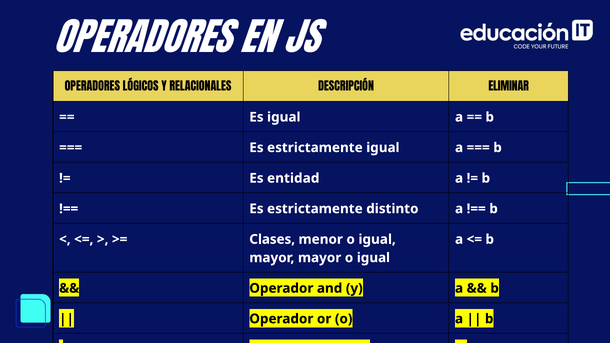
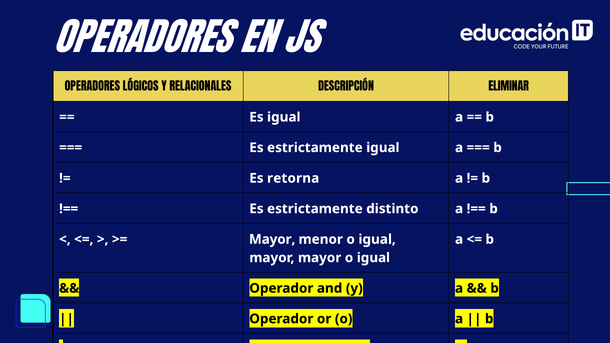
entidad: entidad -> retorna
Clases at (272, 239): Clases -> Mayor
